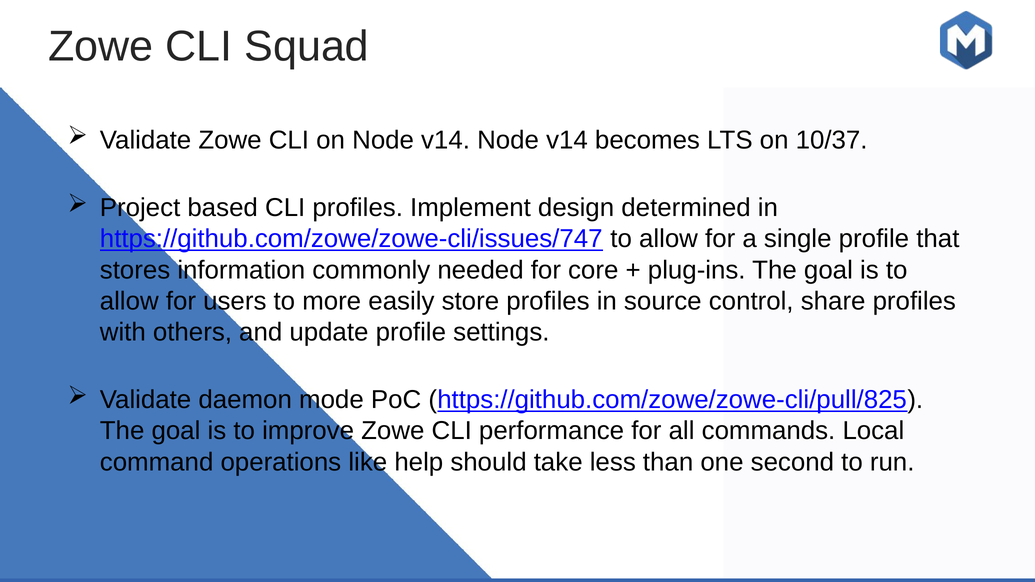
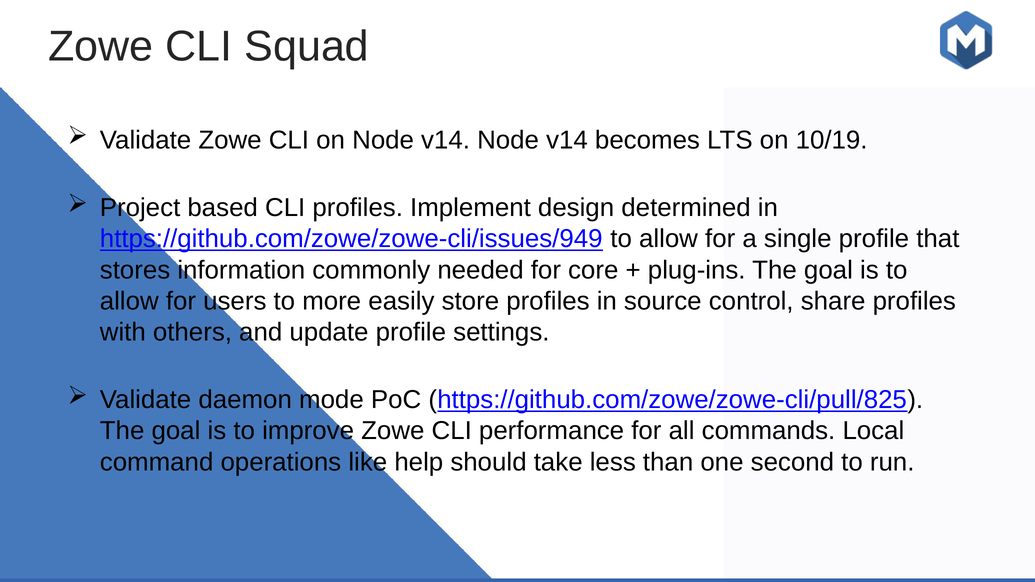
10/37: 10/37 -> 10/19
https://github.com/zowe/zowe-cli/issues/747: https://github.com/zowe/zowe-cli/issues/747 -> https://github.com/zowe/zowe-cli/issues/949
